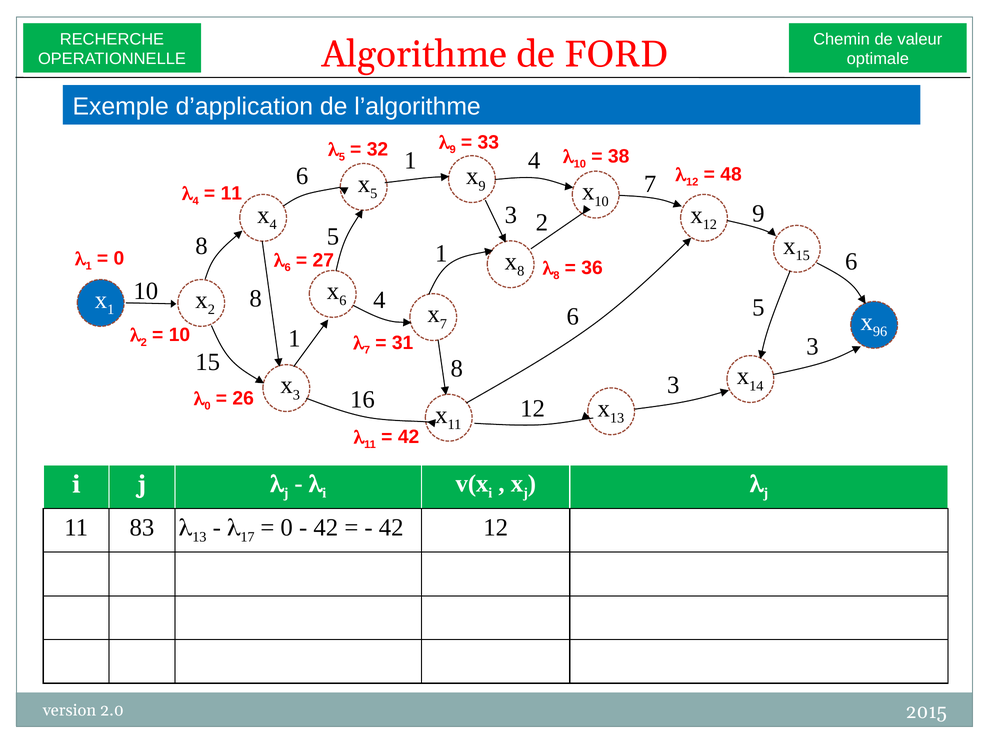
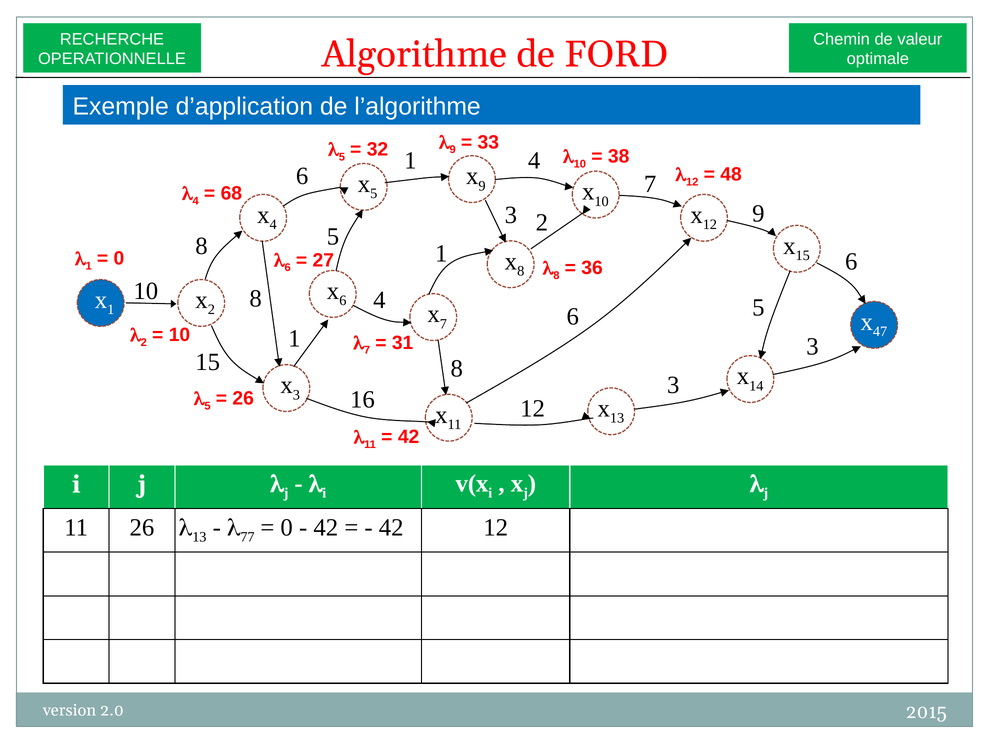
11 at (231, 193): 11 -> 68
96: 96 -> 47
0 at (207, 406): 0 -> 5
11 83: 83 -> 26
17: 17 -> 77
